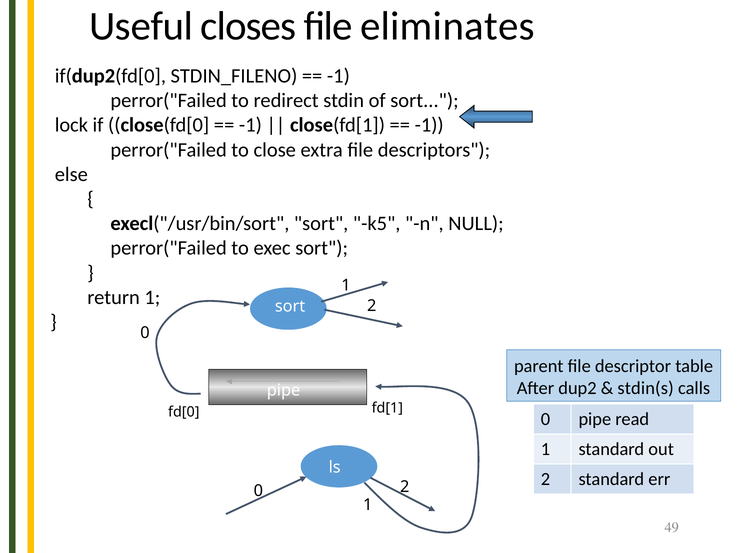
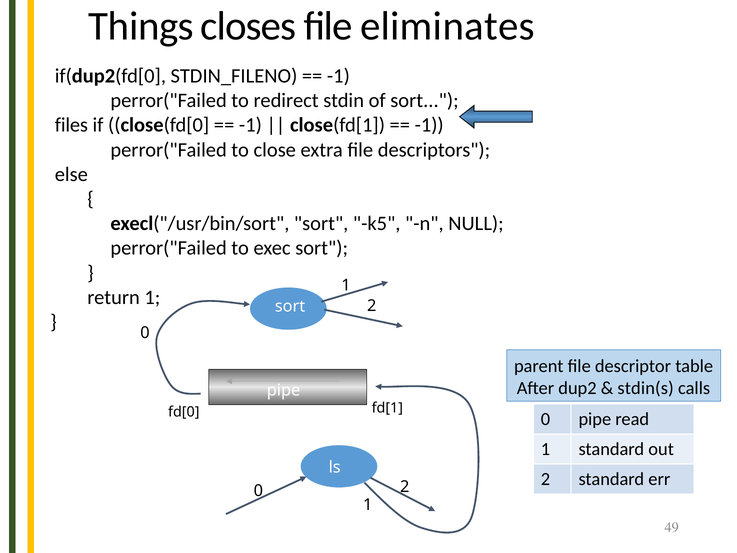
Useful: Useful -> Things
lock: lock -> files
